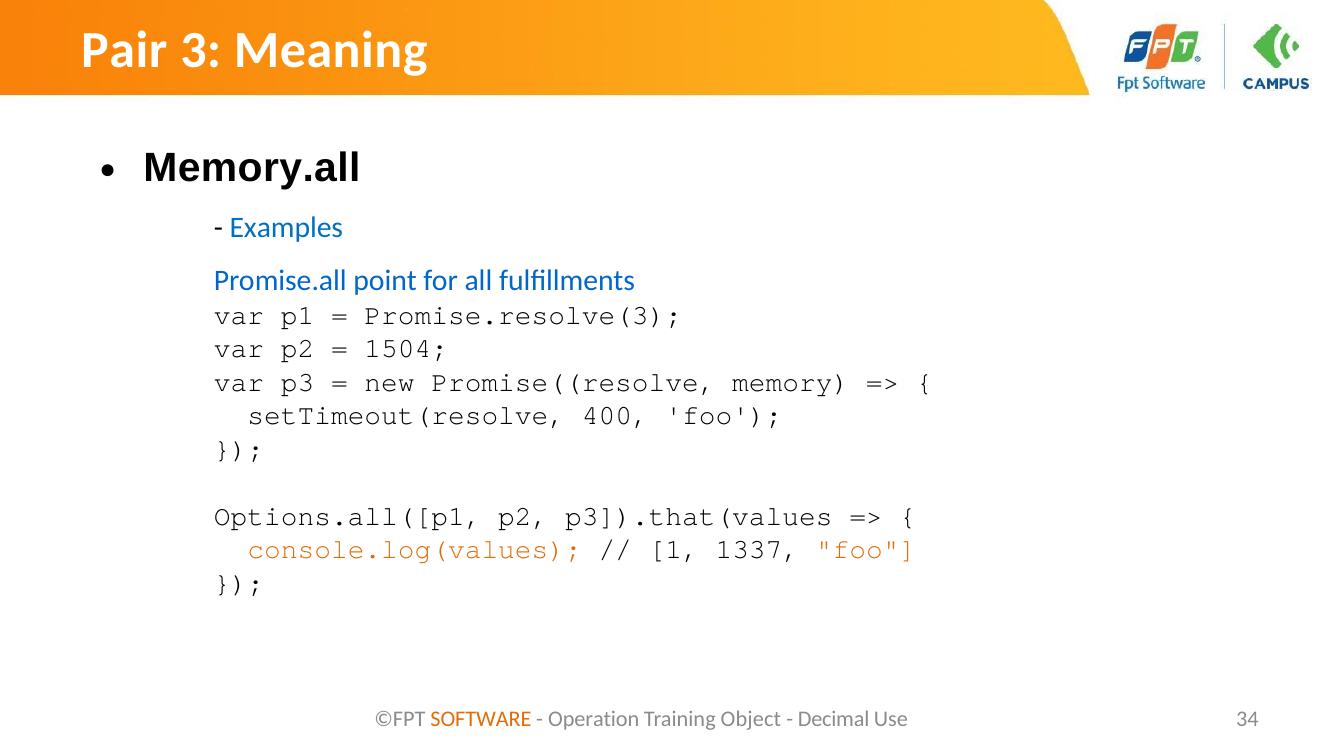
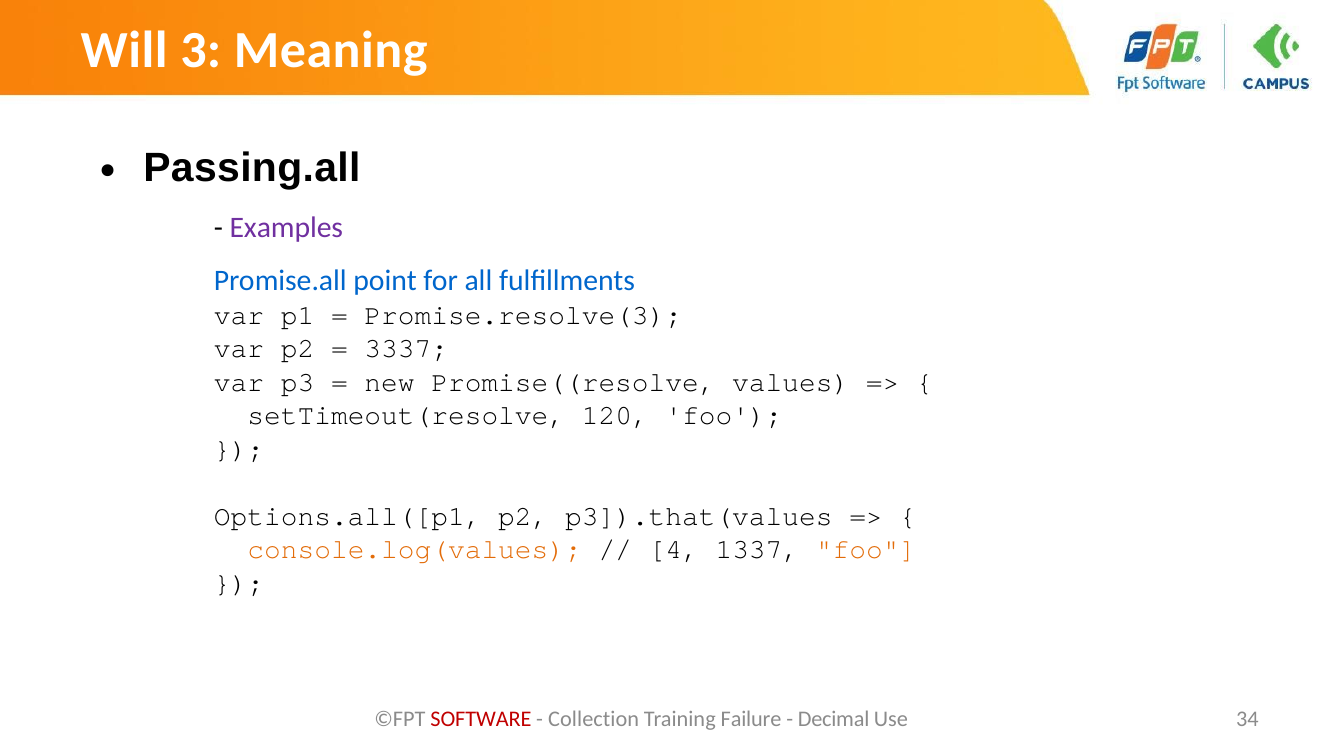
Pair: Pair -> Will
Memory.all: Memory.all -> Passing.all
Examples colour: blue -> purple
1504: 1504 -> 3337
memory: memory -> values
400: 400 -> 120
1: 1 -> 4
SOFTWARE colour: orange -> red
Operation: Operation -> Collection
Object: Object -> Failure
